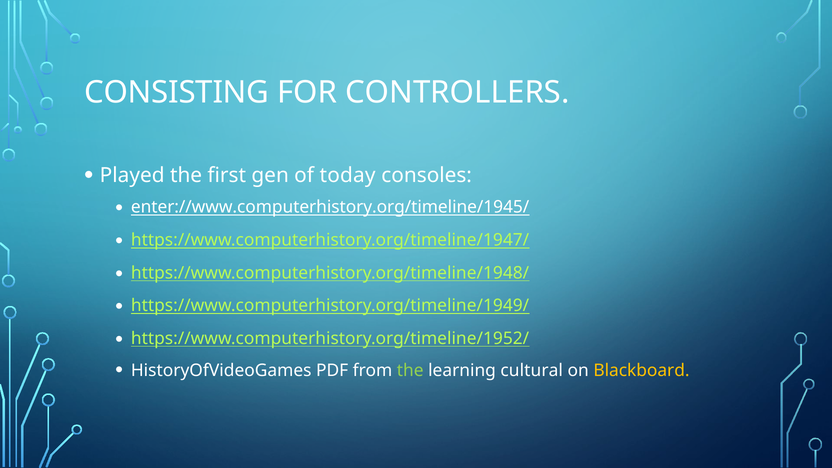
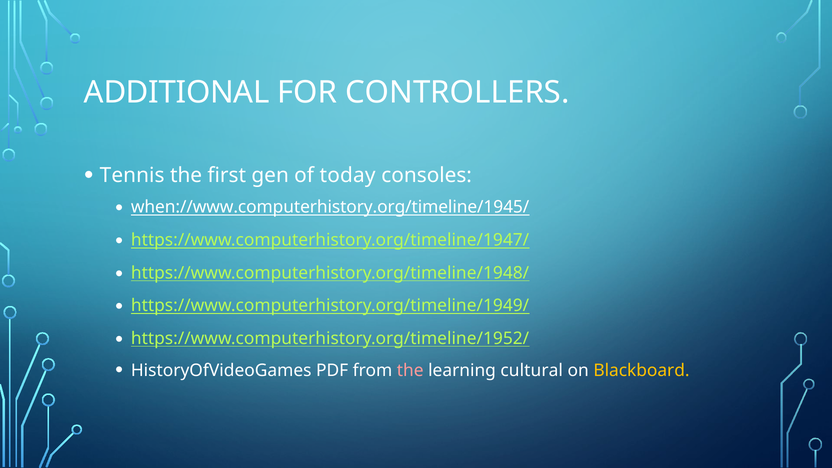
CONSISTING: CONSISTING -> ADDITIONAL
Played: Played -> Tennis
enter://www.computerhistory.org/timeline/1945/: enter://www.computerhistory.org/timeline/1945/ -> when://www.computerhistory.org/timeline/1945/
the at (410, 371) colour: light green -> pink
